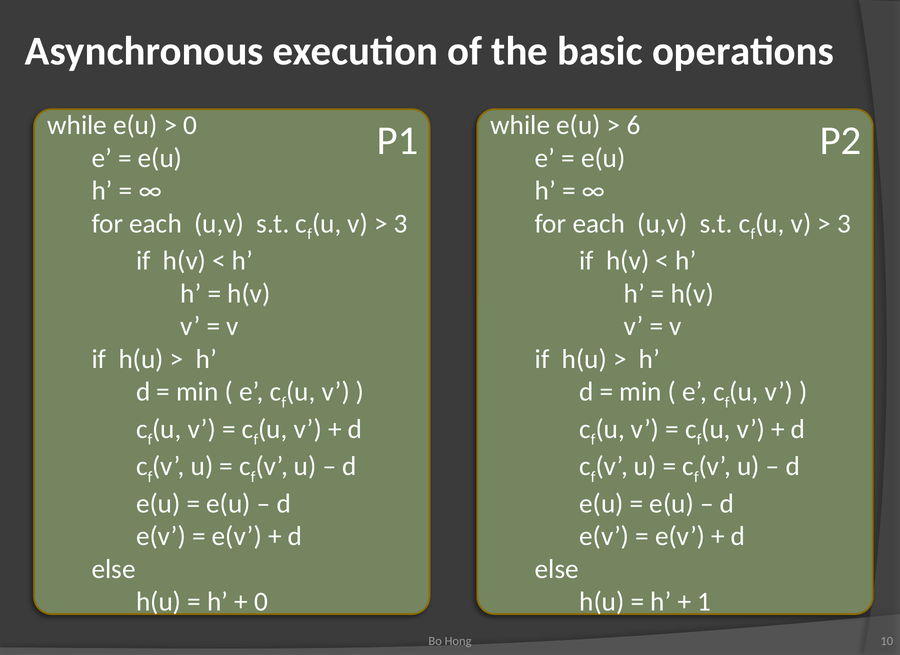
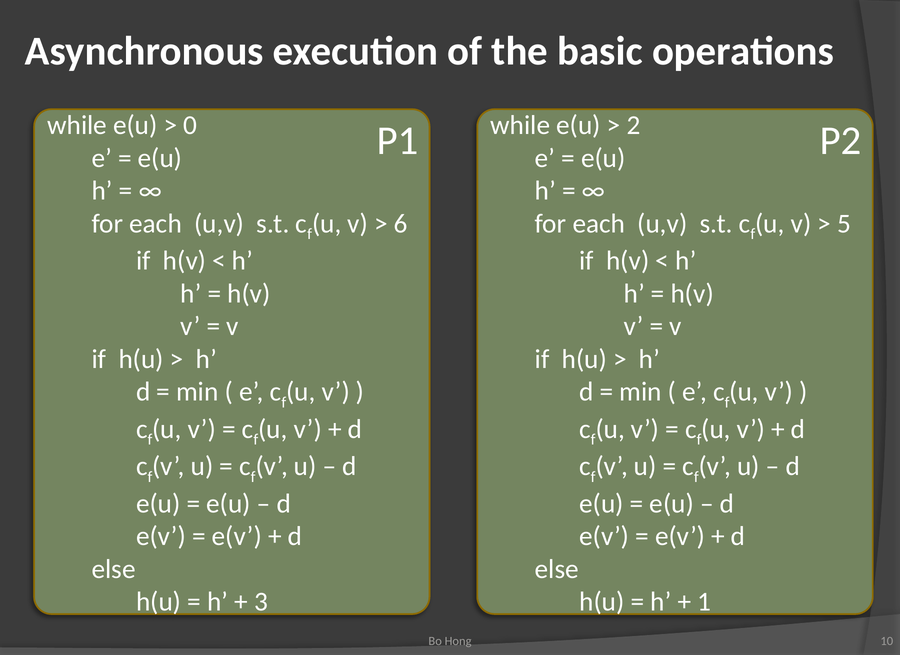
6: 6 -> 2
3 at (401, 223): 3 -> 6
3 at (844, 223): 3 -> 5
0 at (261, 601): 0 -> 3
